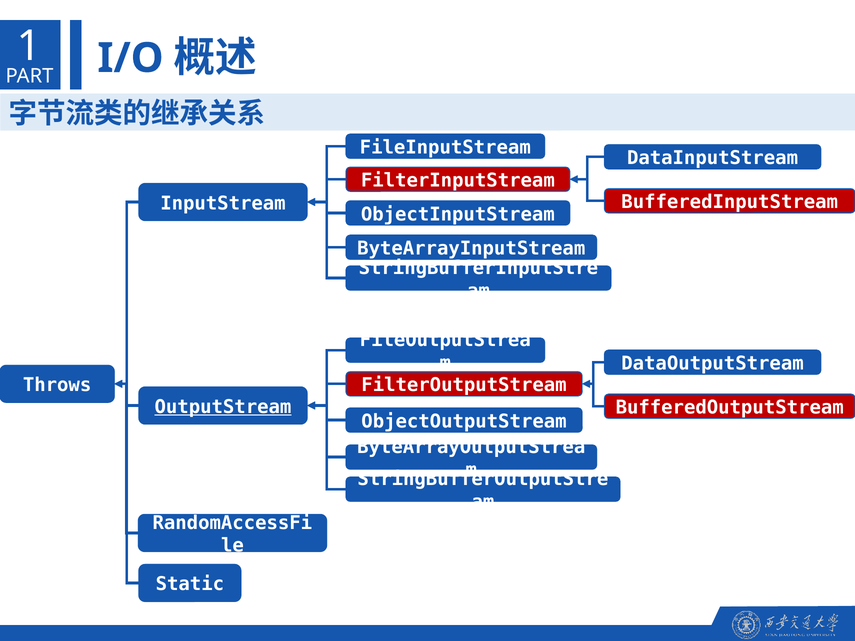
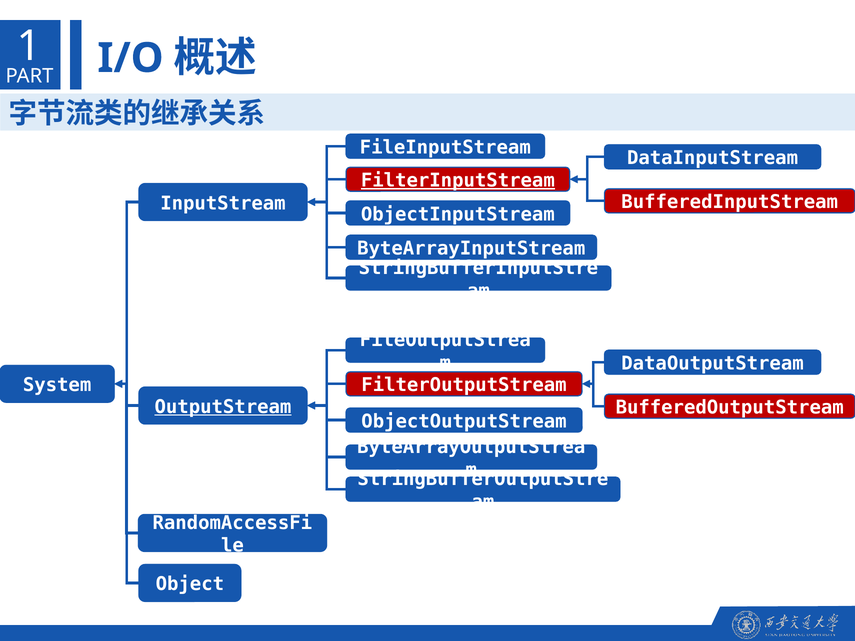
FilterInputStream underline: none -> present
Throws: Throws -> System
Static: Static -> Object
